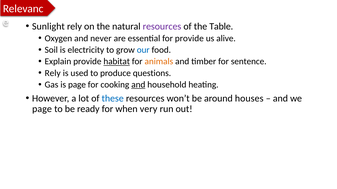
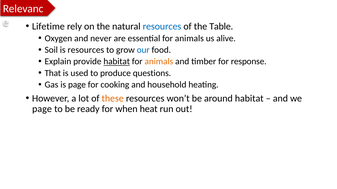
Sunlight: Sunlight -> Lifetime
resources at (162, 26) colour: purple -> blue
essential for provide: provide -> animals
is electricity: electricity -> resources
sentence: sentence -> response
Rely at (53, 73): Rely -> That
and at (138, 85) underline: present -> none
these colour: blue -> orange
around houses: houses -> habitat
very: very -> heat
